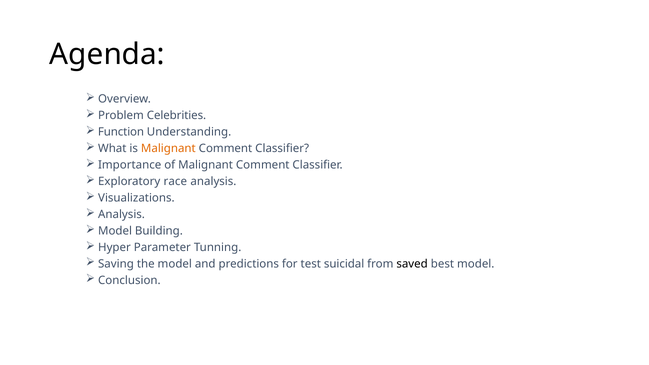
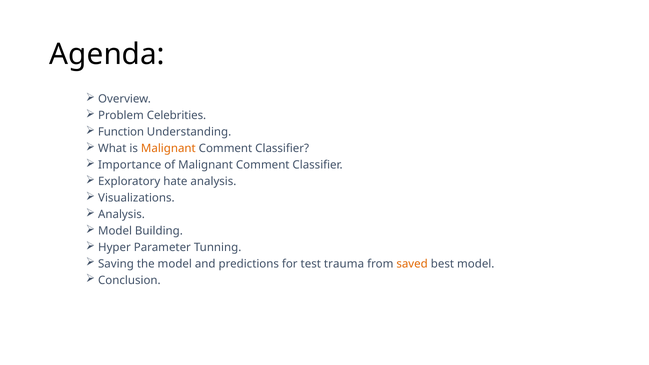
race: race -> hate
suicidal: suicidal -> trauma
saved colour: black -> orange
